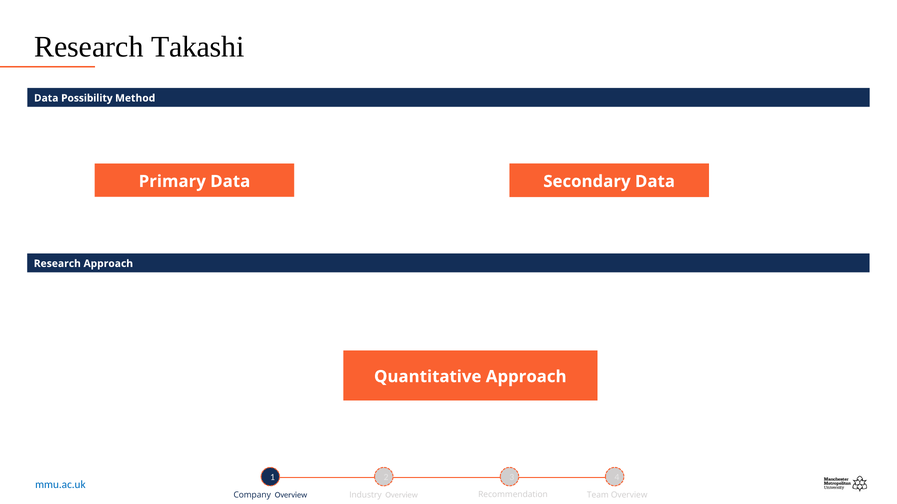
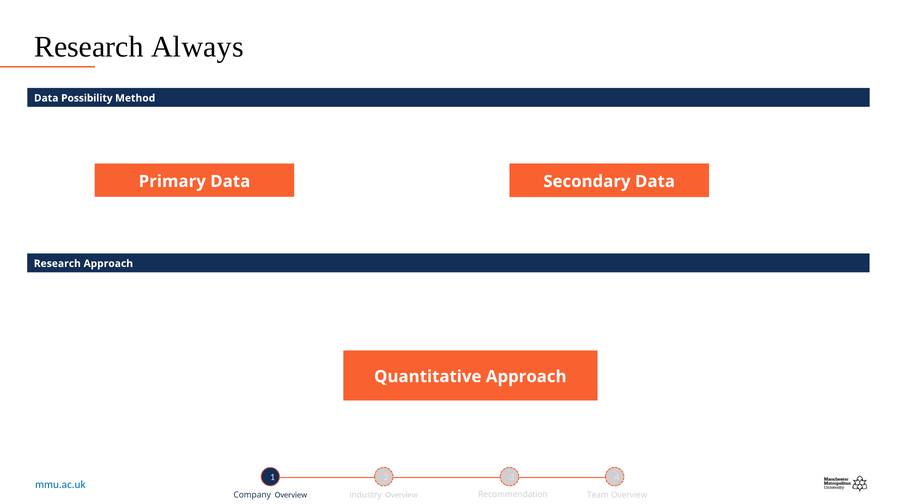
Takashi: Takashi -> Always
